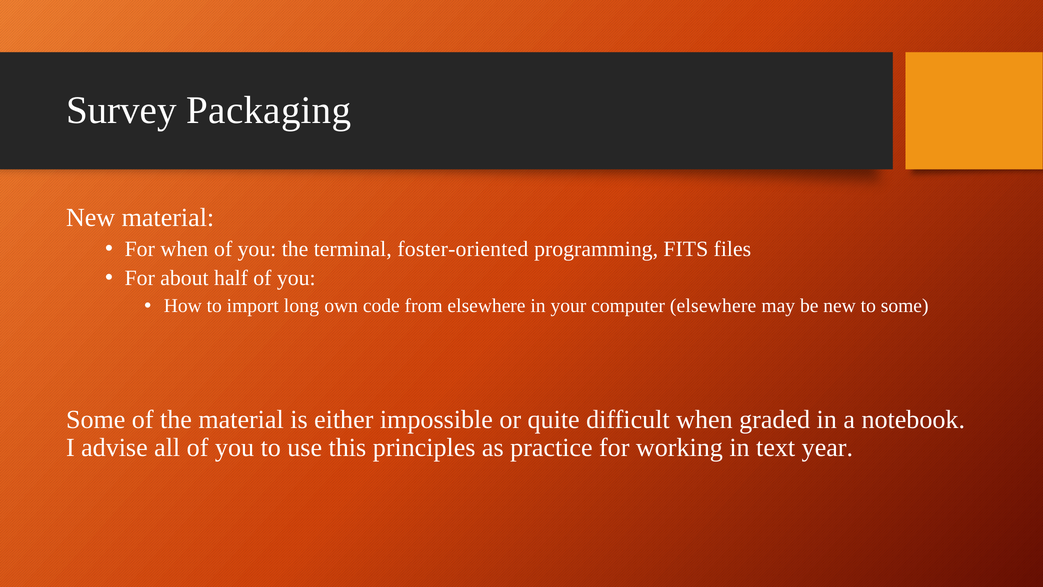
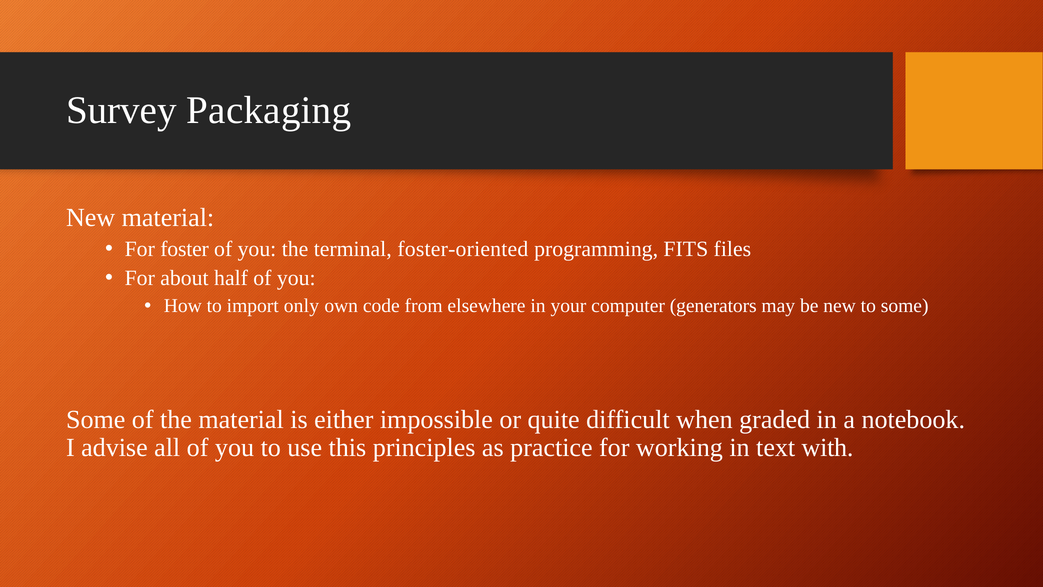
For when: when -> foster
long: long -> only
computer elsewhere: elsewhere -> generators
year: year -> with
